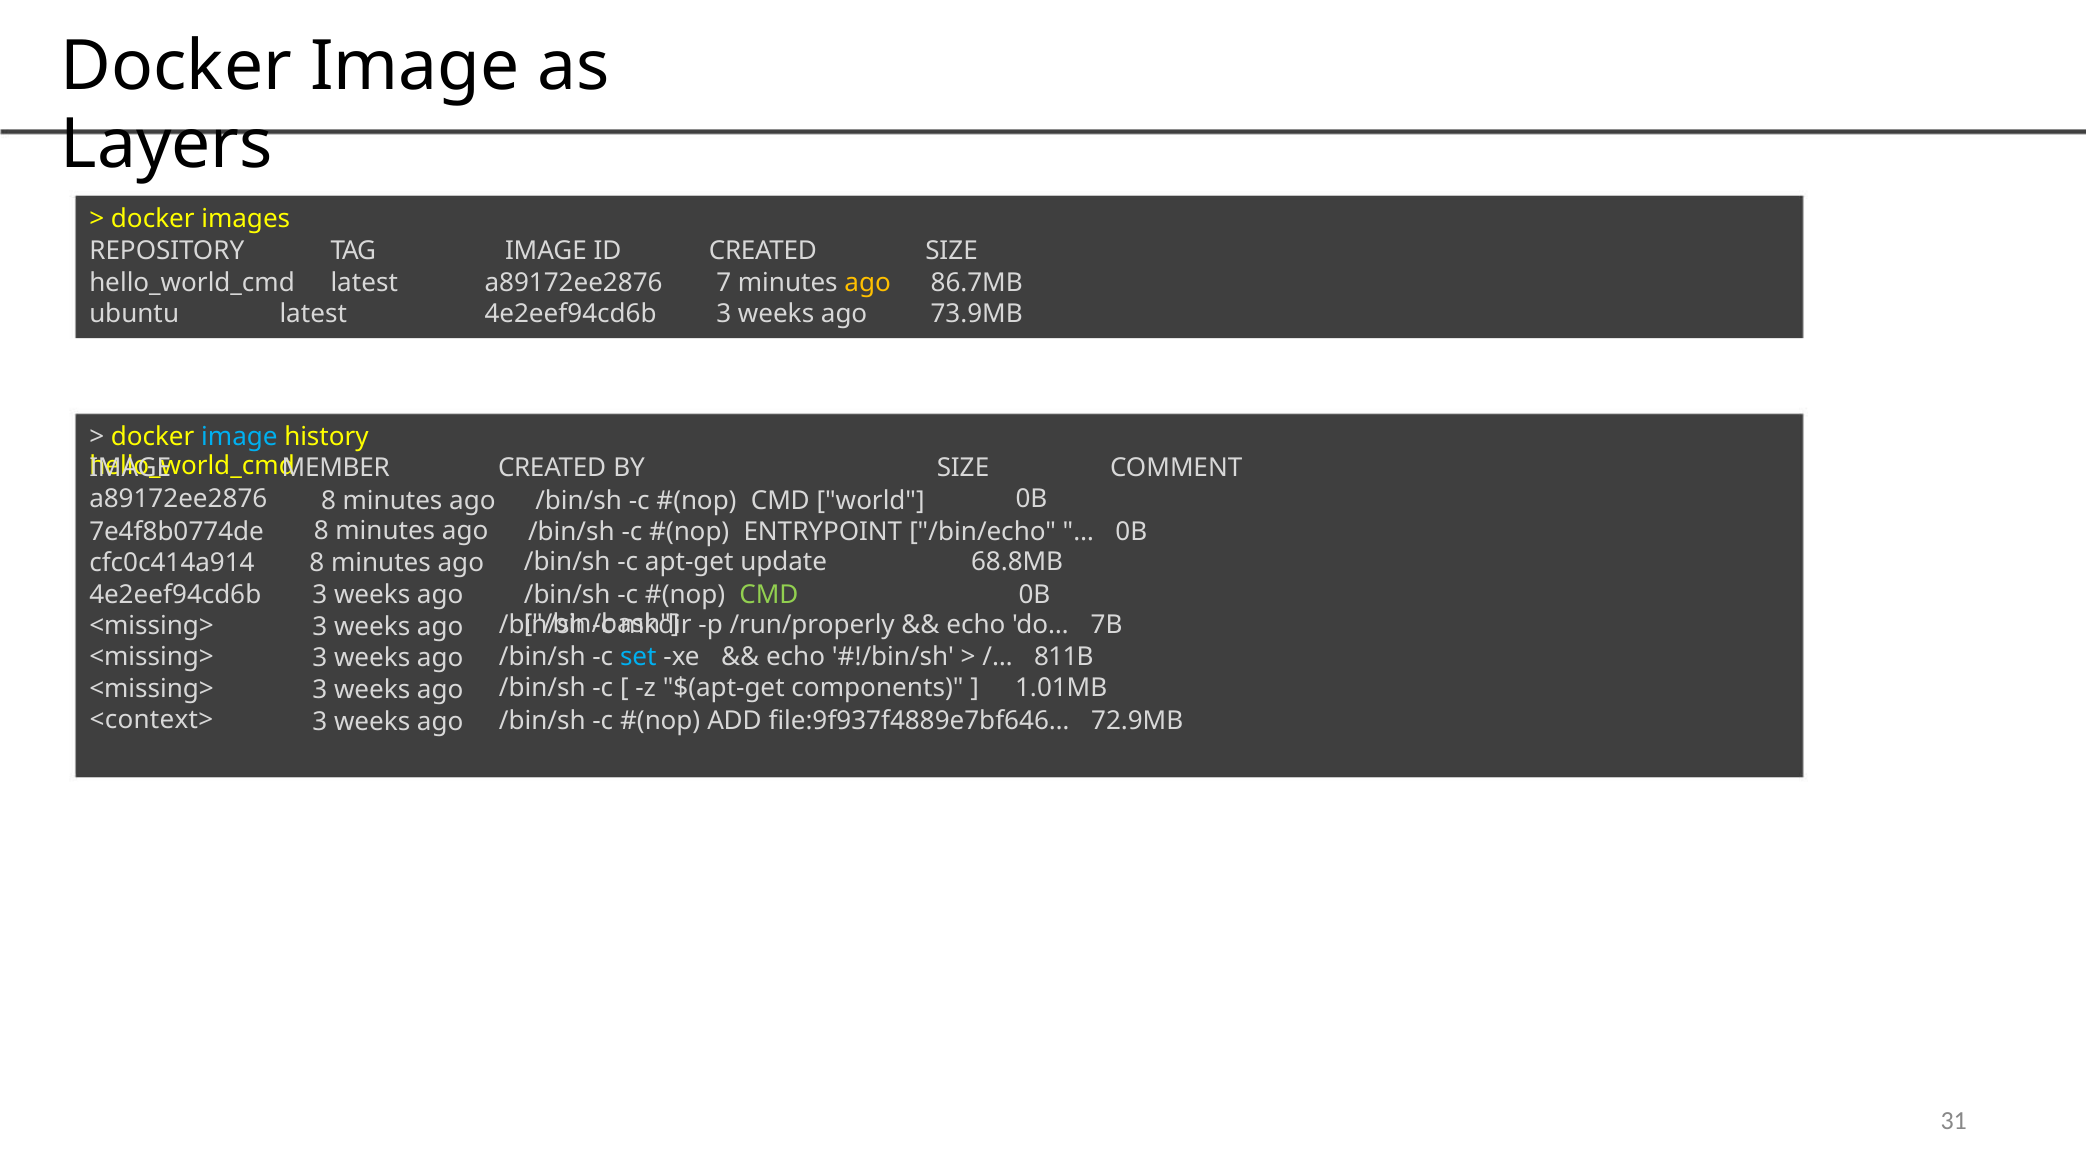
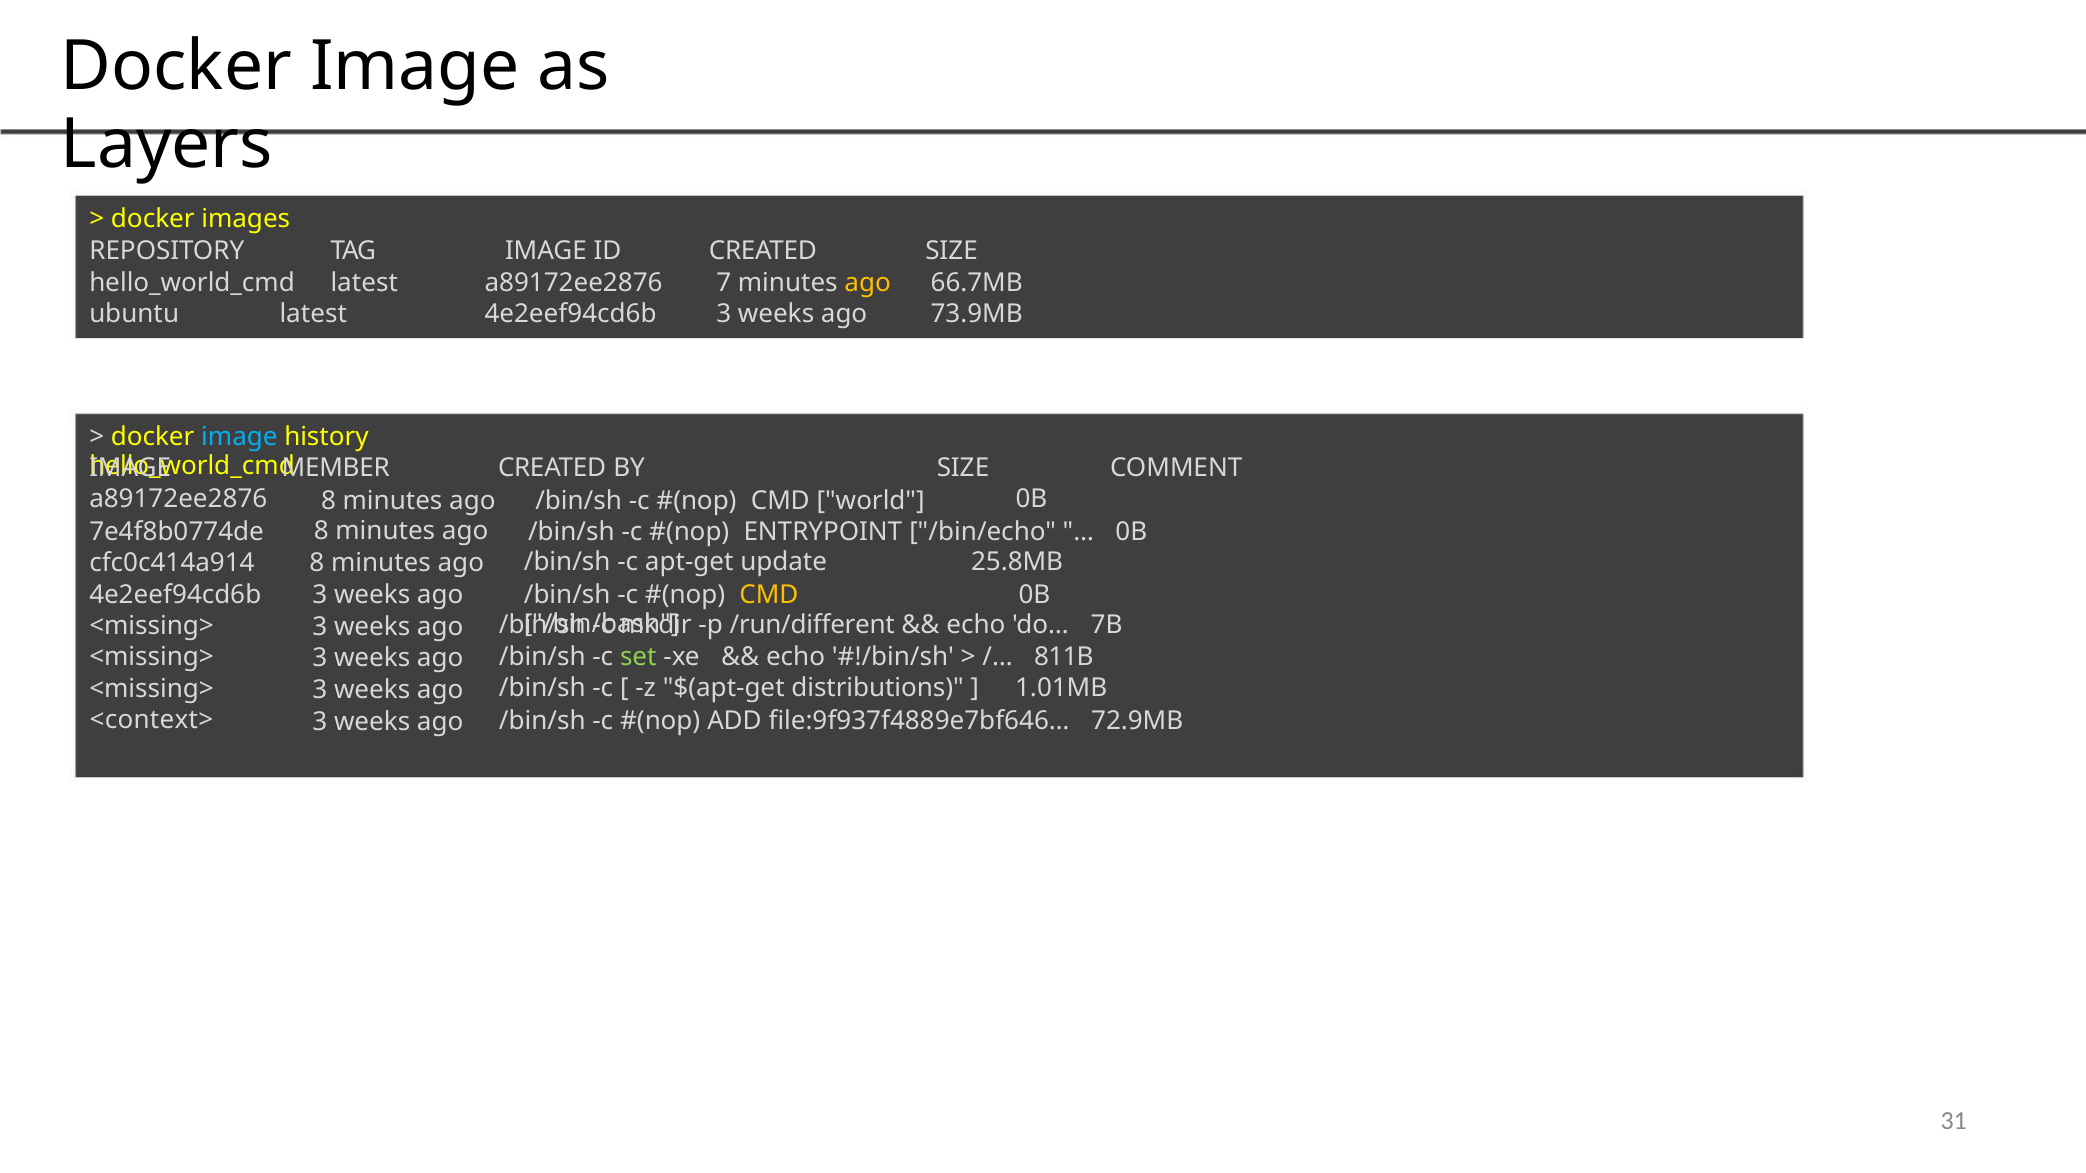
86.7MB: 86.7MB -> 66.7MB
68.8MB: 68.8MB -> 25.8MB
CMD at (769, 595) colour: light green -> yellow
/run/properly: /run/properly -> /run/different
set colour: light blue -> light green
components: components -> distributions
